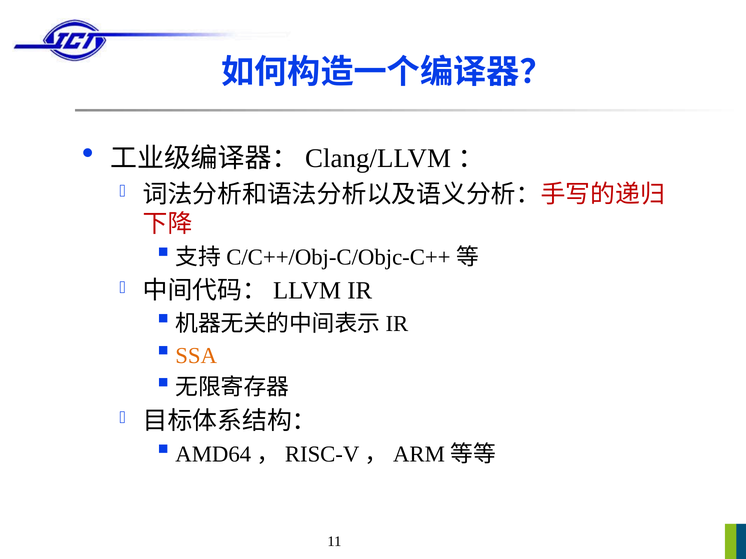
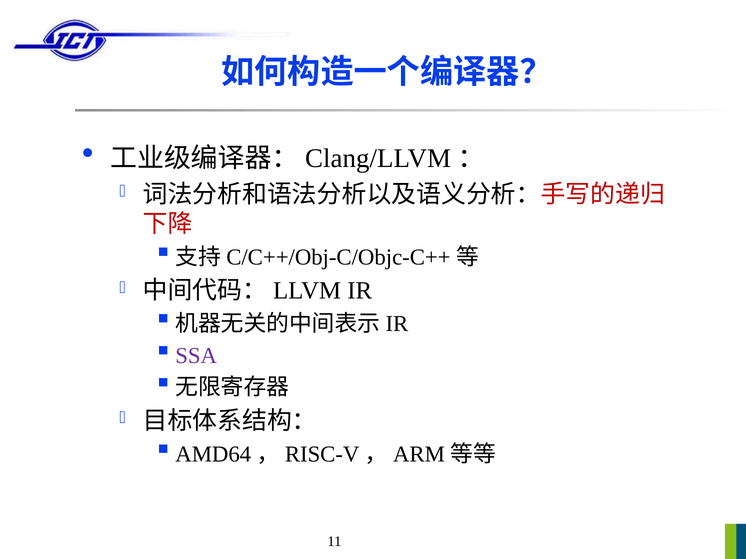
SSA colour: orange -> purple
